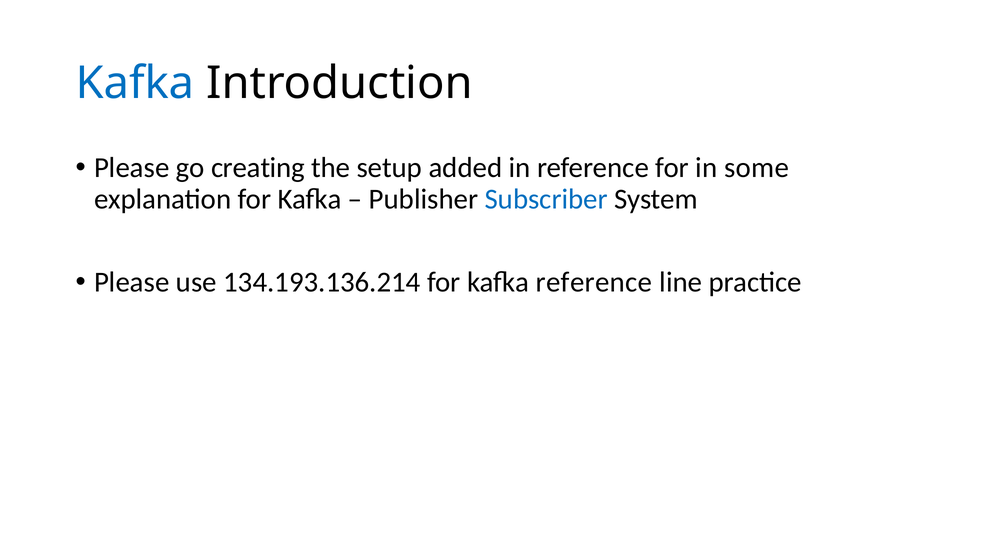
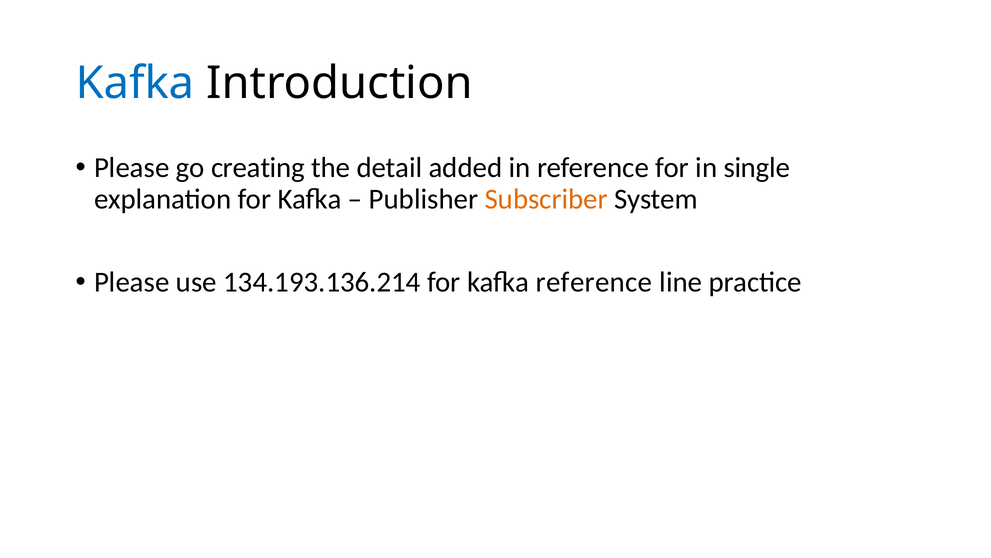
setup: setup -> detail
some: some -> single
Subscriber colour: blue -> orange
